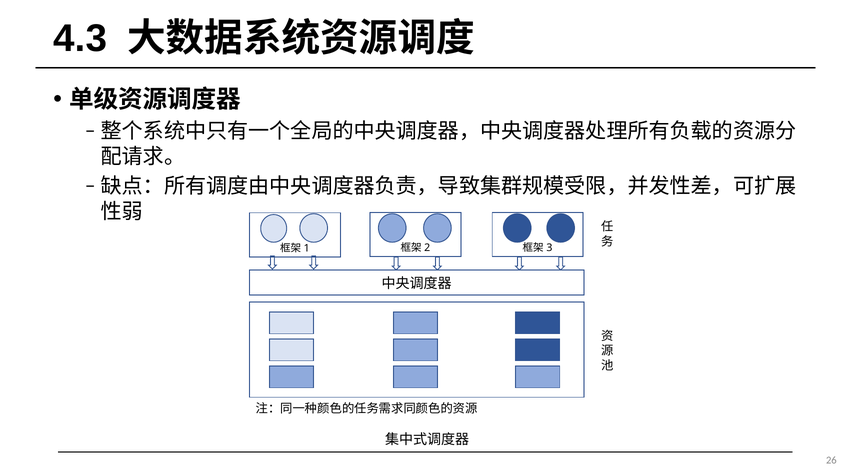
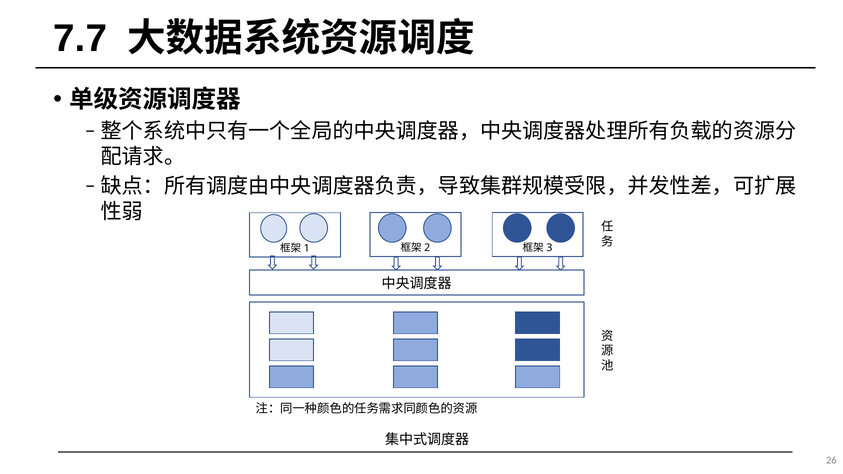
4.3: 4.3 -> 7.7
